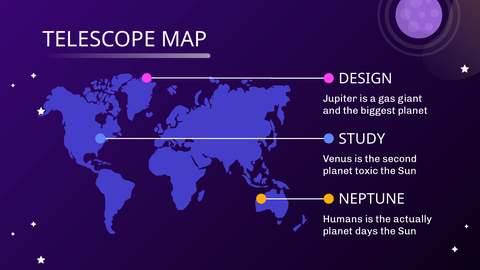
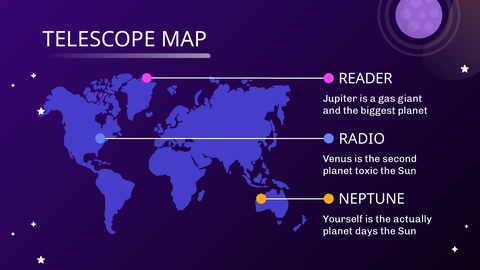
DESIGN: DESIGN -> READER
STUDY: STUDY -> RADIO
Humans: Humans -> Yourself
